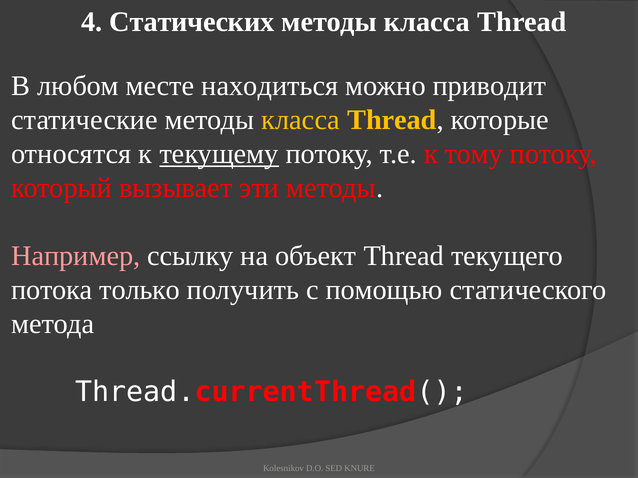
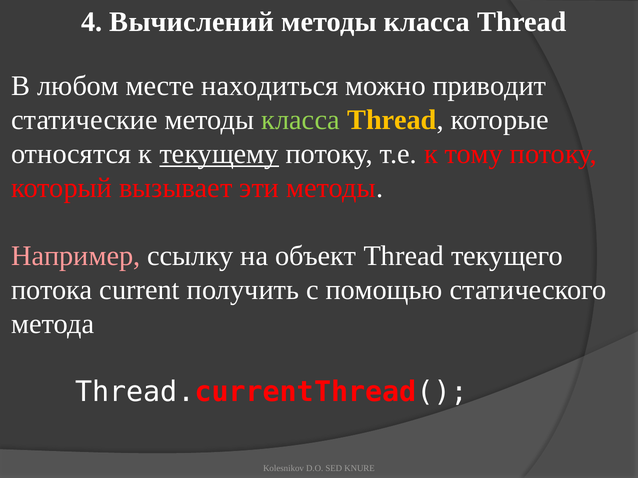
Статических: Статических -> Вычислений
класса at (300, 120) colour: yellow -> light green
только: только -> current
